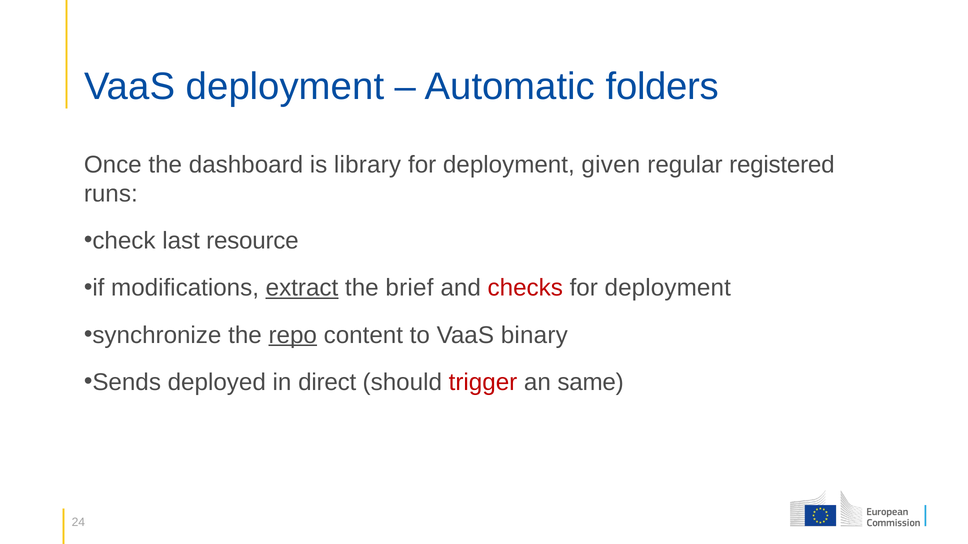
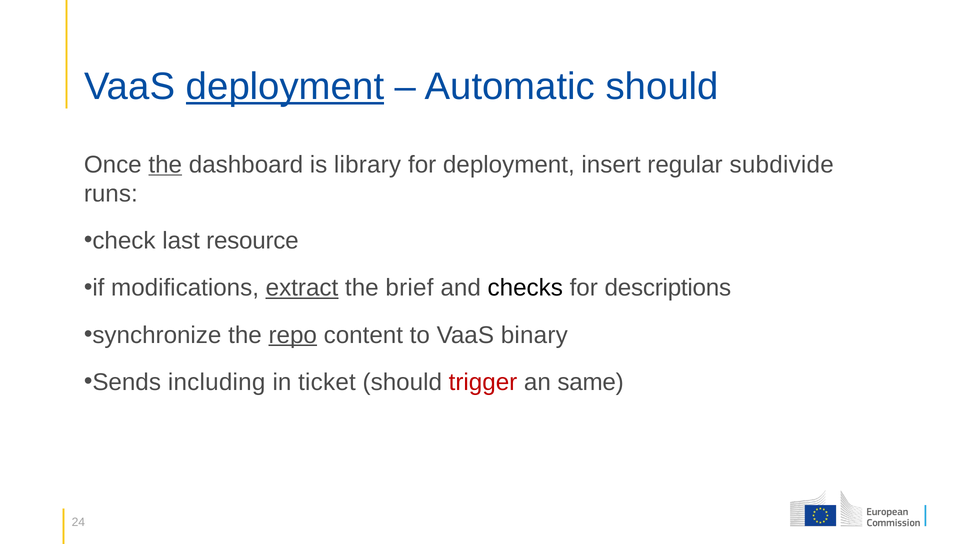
deployment at (285, 87) underline: none -> present
Automatic folders: folders -> should
the at (165, 165) underline: none -> present
given: given -> insert
registered: registered -> subdivide
checks colour: red -> black
deployment at (668, 288): deployment -> descriptions
deployed: deployed -> including
direct: direct -> ticket
